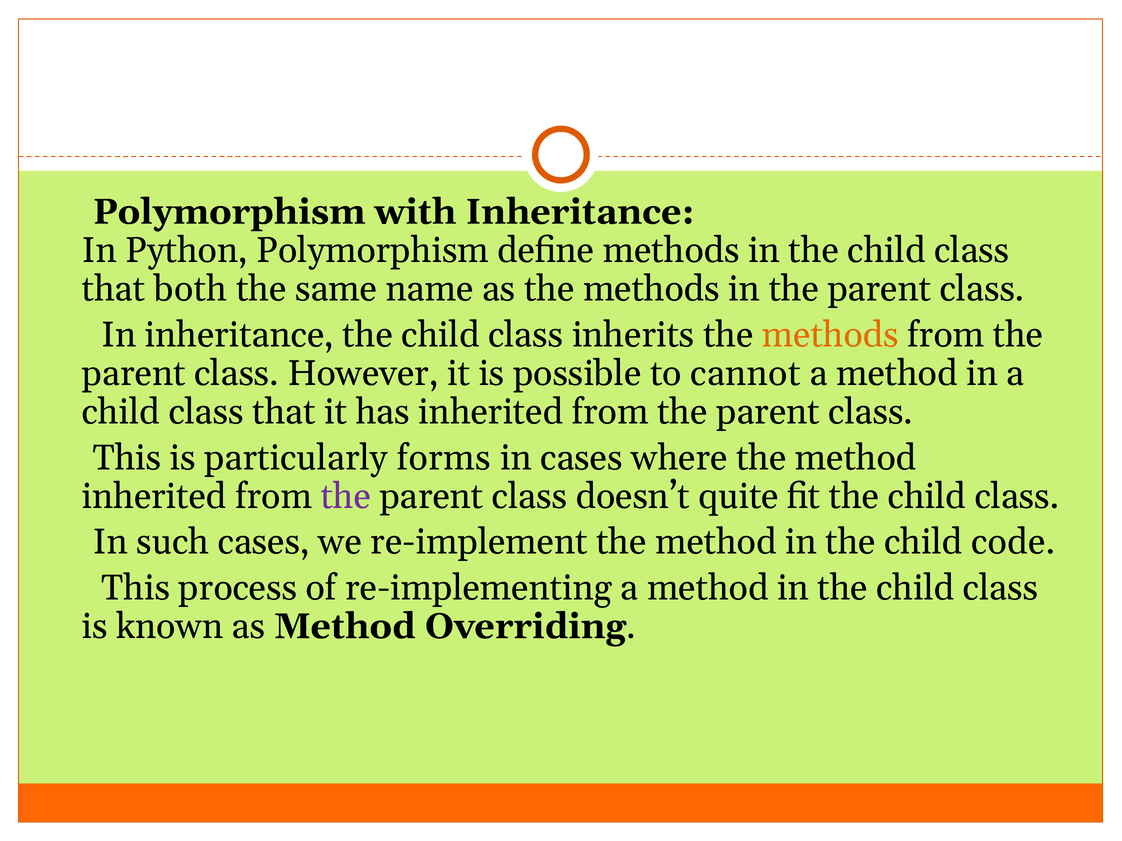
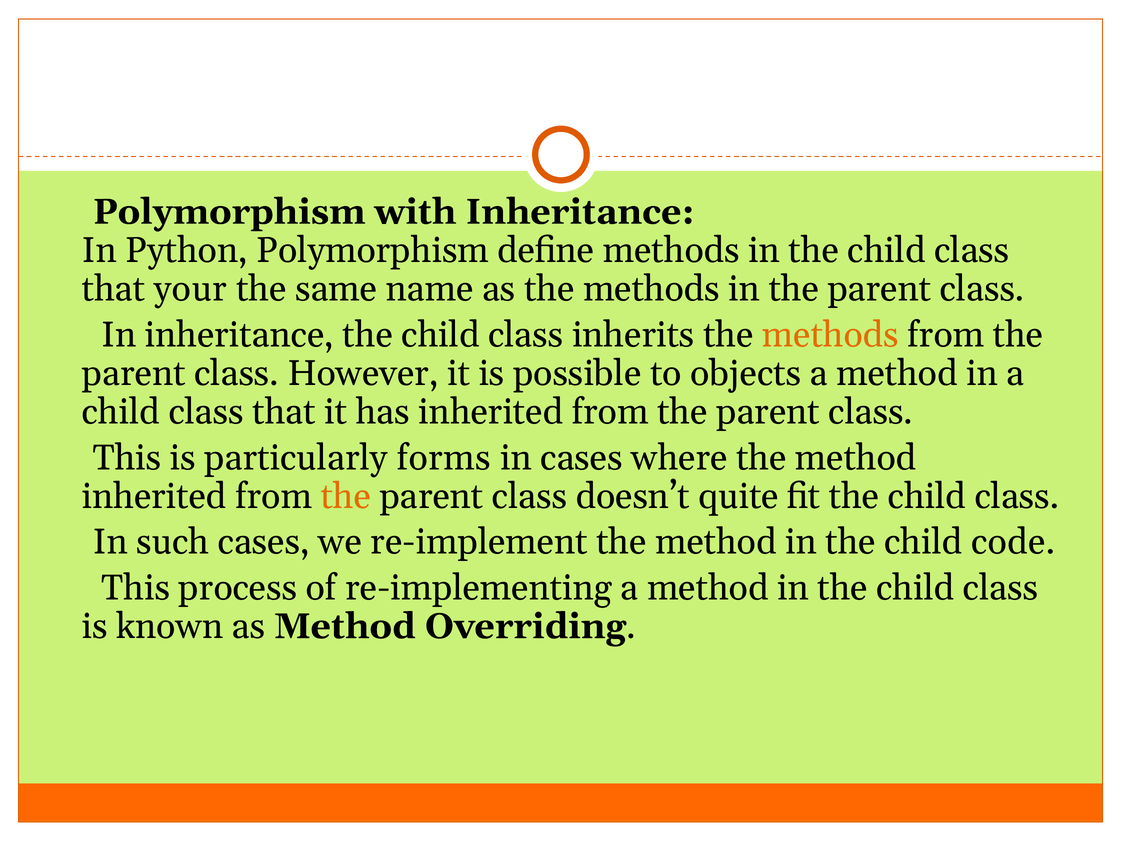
both: both -> your
cannot: cannot -> objects
the at (346, 497) colour: purple -> orange
